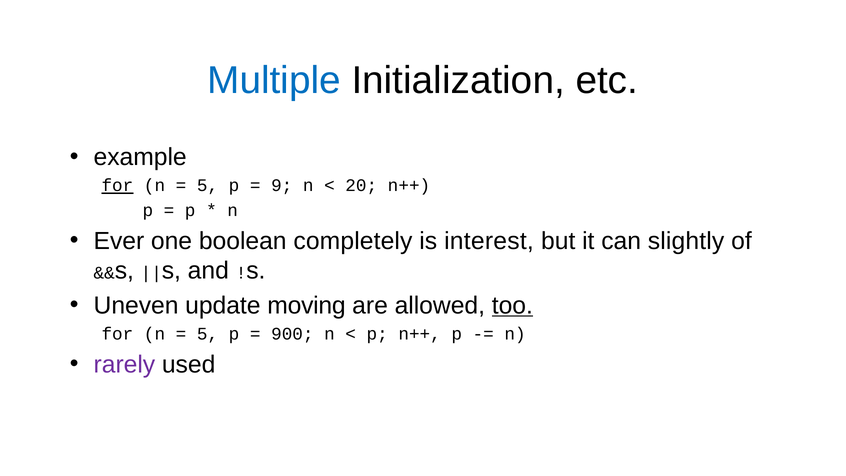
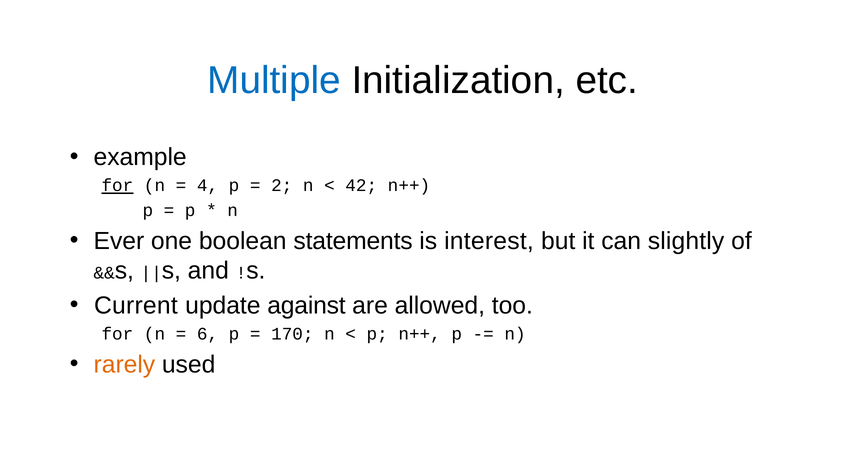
5 at (207, 186): 5 -> 4
9: 9 -> 2
20: 20 -> 42
completely: completely -> statements
Uneven: Uneven -> Current
moving: moving -> against
too underline: present -> none
5 at (207, 334): 5 -> 6
900: 900 -> 170
rarely colour: purple -> orange
